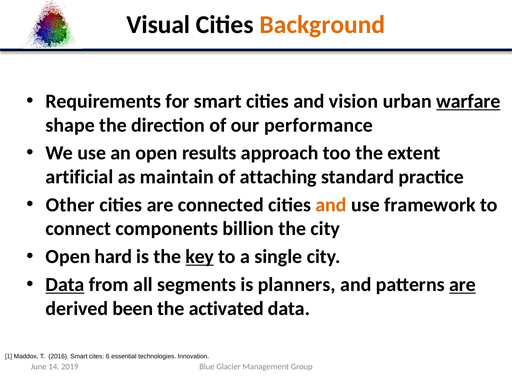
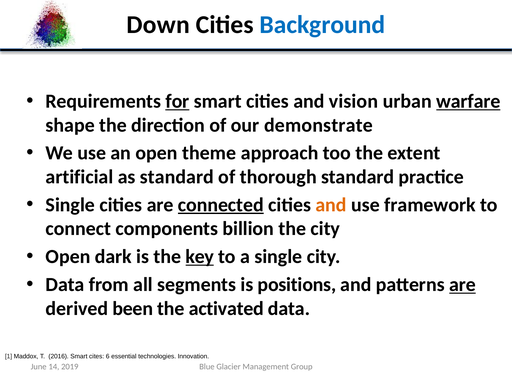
Visual: Visual -> Down
Background colour: orange -> blue
for underline: none -> present
performance: performance -> demonstrate
results: results -> theme
as maintain: maintain -> standard
attaching: attaching -> thorough
Other at (70, 205): Other -> Single
connected underline: none -> present
hard: hard -> dark
Data at (65, 285) underline: present -> none
planners: planners -> positions
